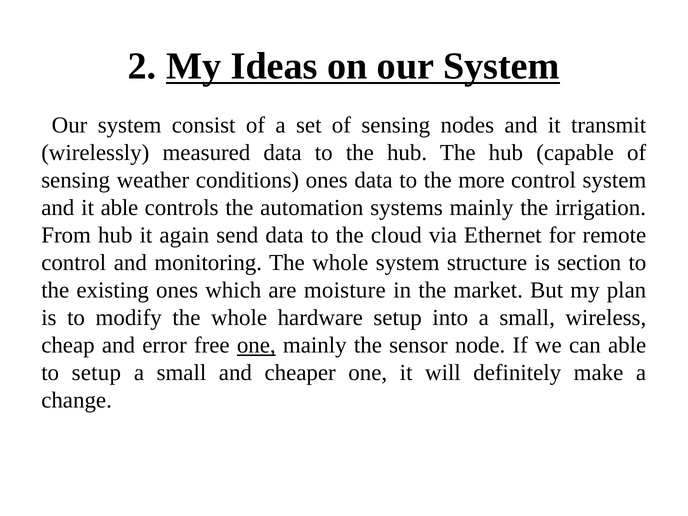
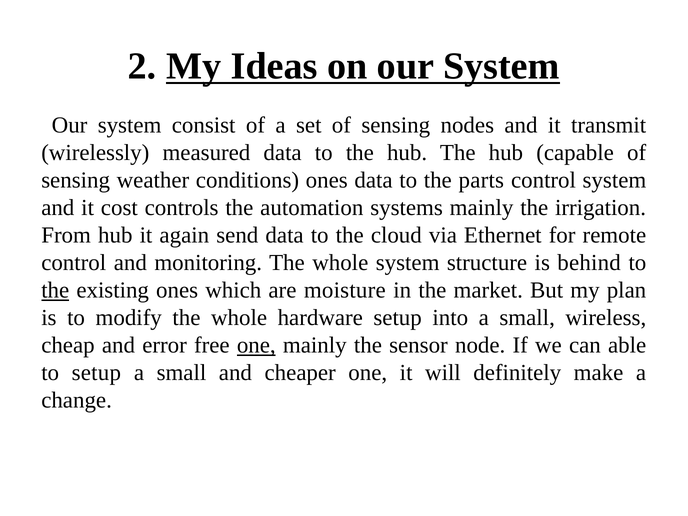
more: more -> parts
it able: able -> cost
section: section -> behind
the at (55, 290) underline: none -> present
